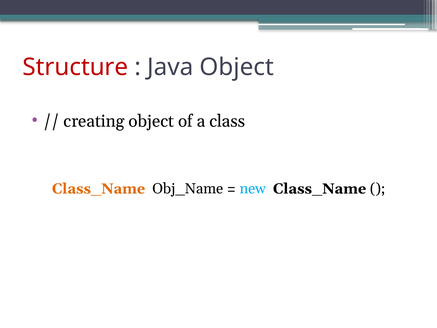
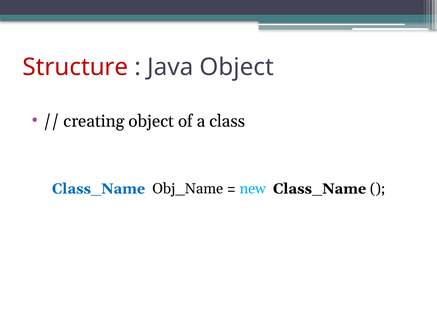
Class_Name at (99, 189) colour: orange -> blue
